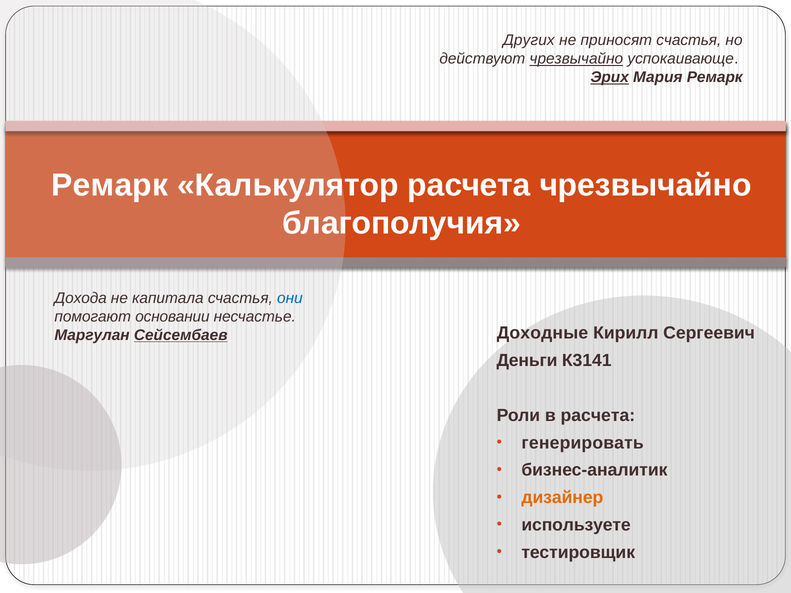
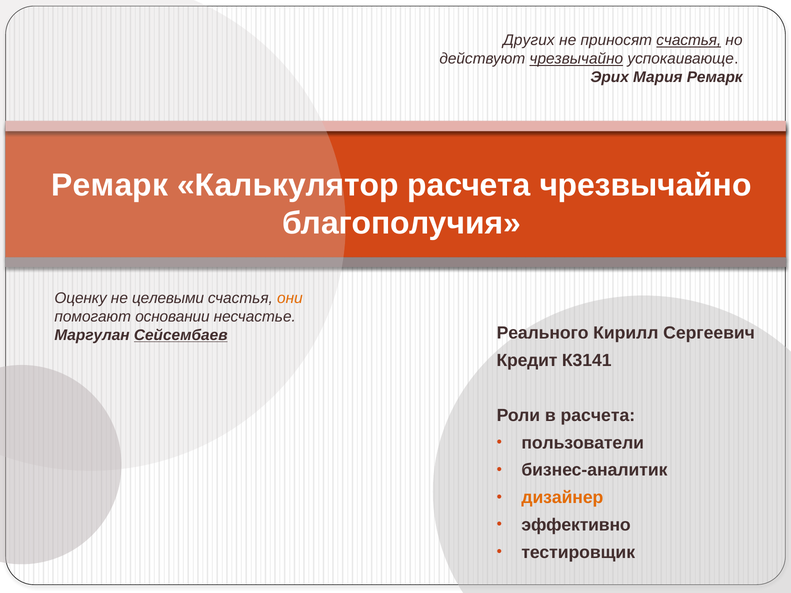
счастья at (689, 40) underline: none -> present
Эрих underline: present -> none
Дохода: Дохода -> Оценку
капитала: капитала -> целевыми
они colour: blue -> orange
Доходные: Доходные -> Реального
Деньги: Деньги -> Кредит
генерировать: генерировать -> пользователи
используете: используете -> эффективно
